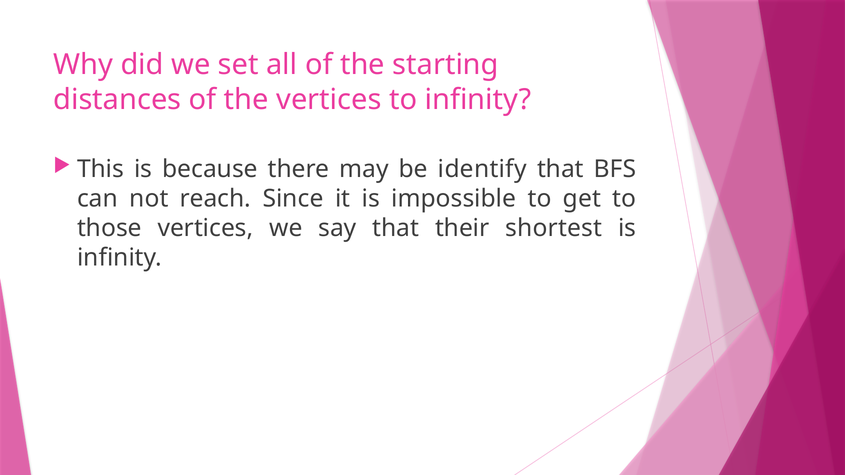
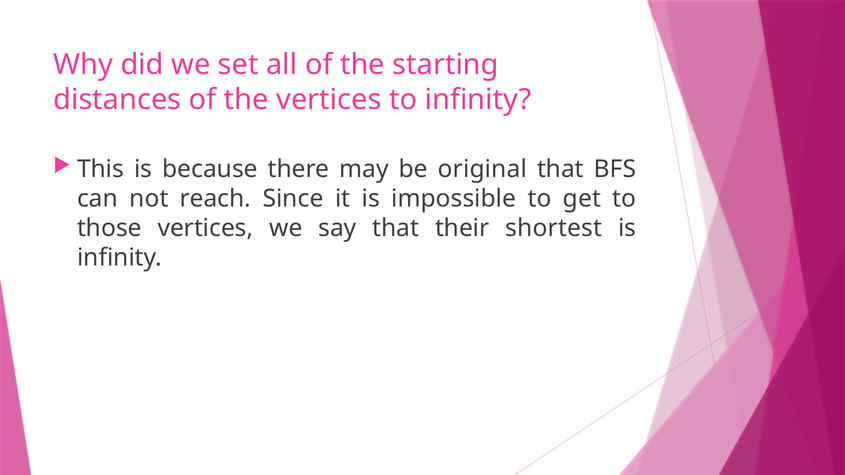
identify: identify -> original
